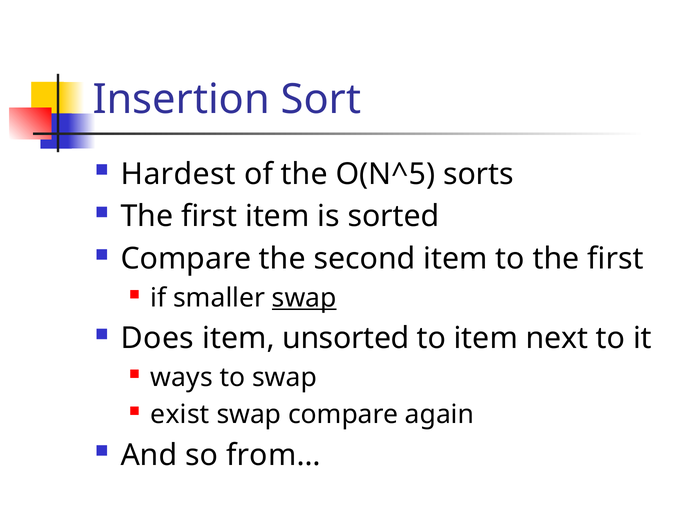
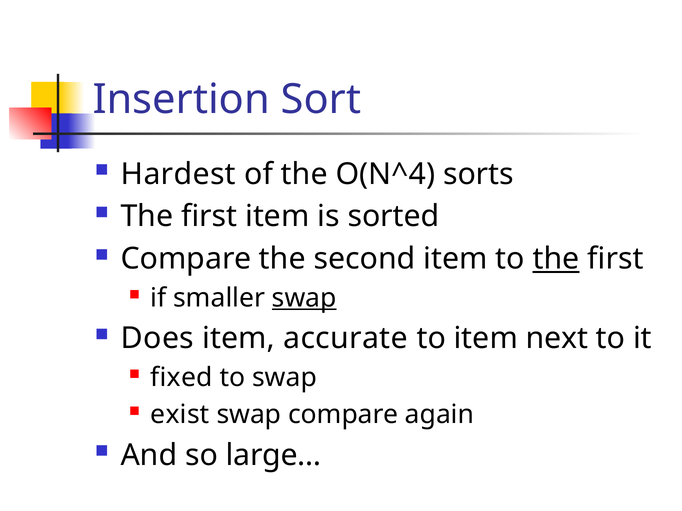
O(N^5: O(N^5 -> O(N^4
the at (556, 259) underline: none -> present
unsorted: unsorted -> accurate
ways: ways -> fixed
from…: from… -> large…
